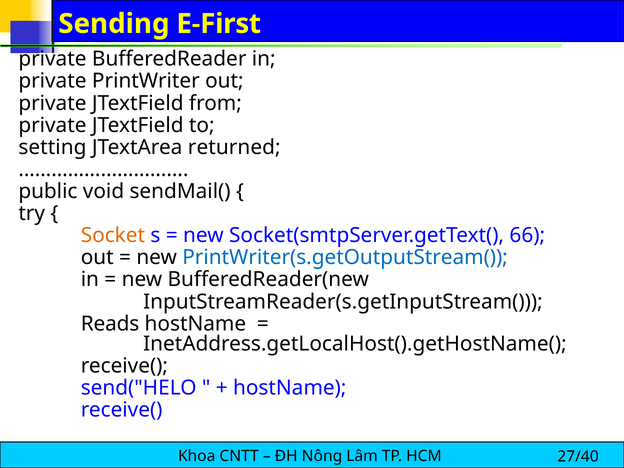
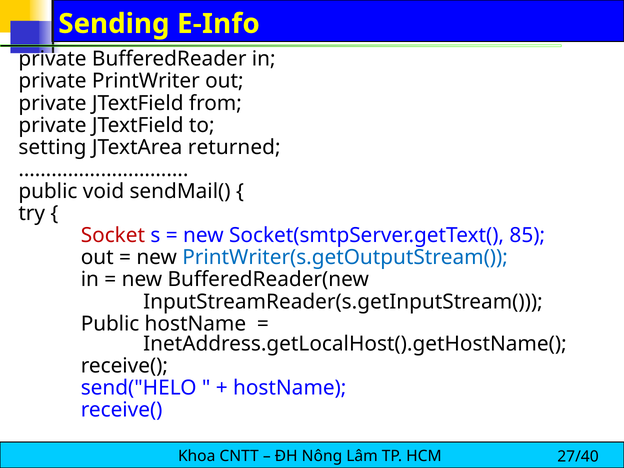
E-First: E-First -> E-Info
Socket colour: orange -> red
66: 66 -> 85
Reads at (110, 324): Reads -> Public
